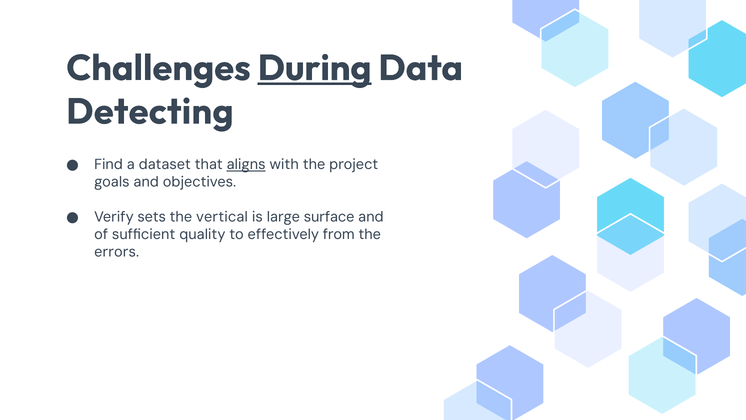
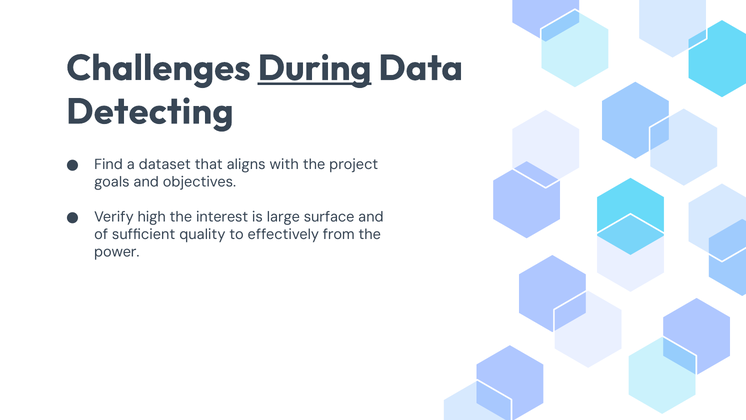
aligns underline: present -> none
sets: sets -> high
vertical: vertical -> interest
errors: errors -> power
